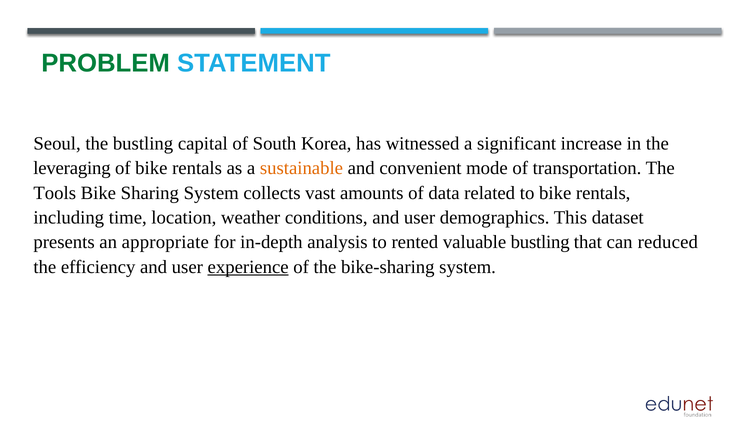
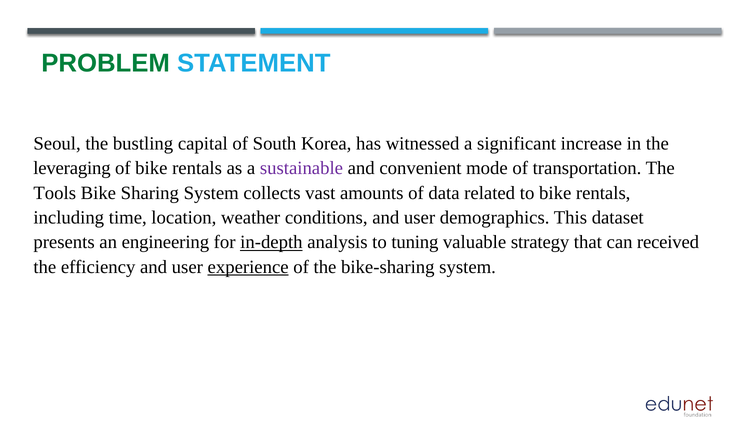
sustainable colour: orange -> purple
appropriate: appropriate -> engineering
in-depth underline: none -> present
rented: rented -> tuning
valuable bustling: bustling -> strategy
reduced: reduced -> received
